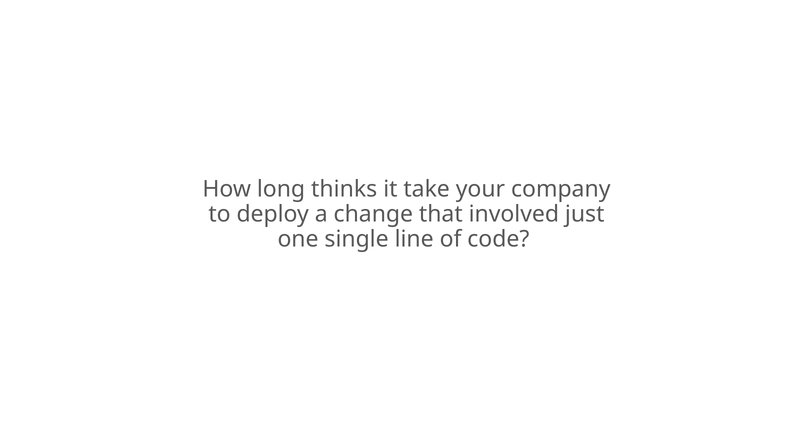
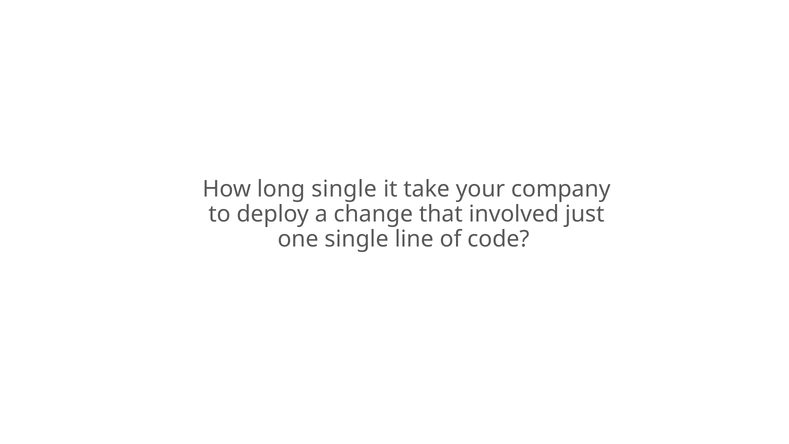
long thinks: thinks -> single
